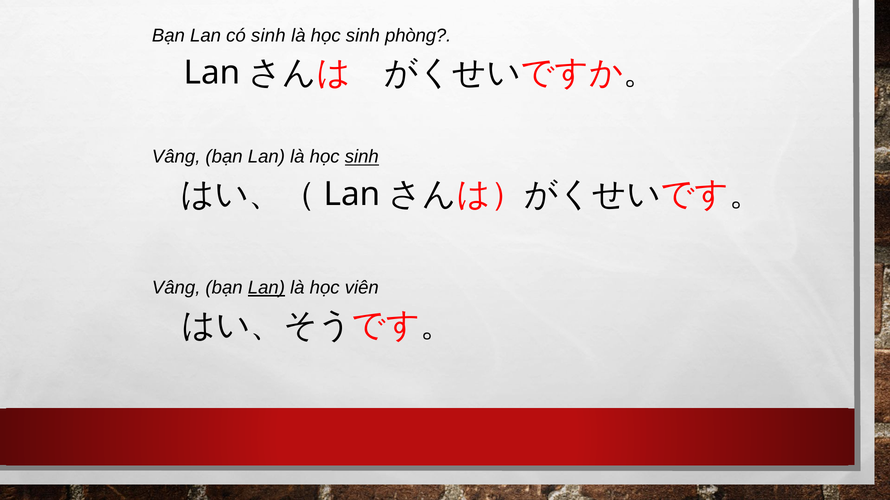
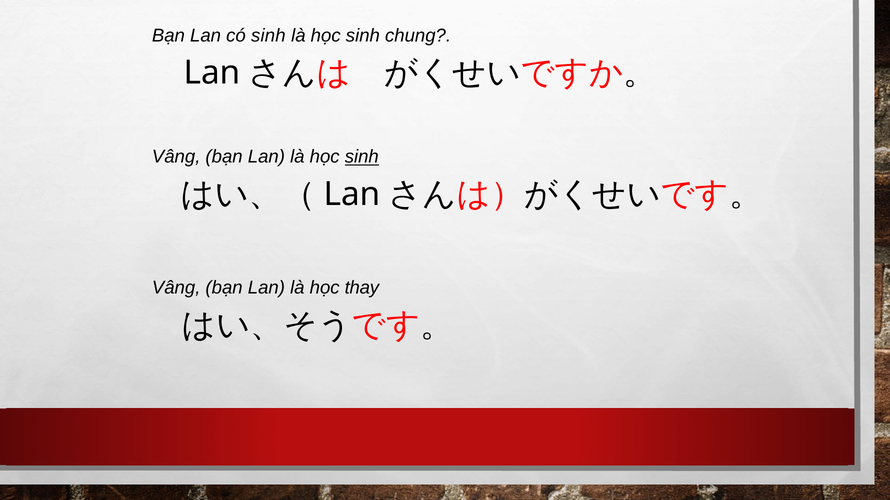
phòng: phòng -> chung
Lan at (266, 288) underline: present -> none
viên: viên -> thay
